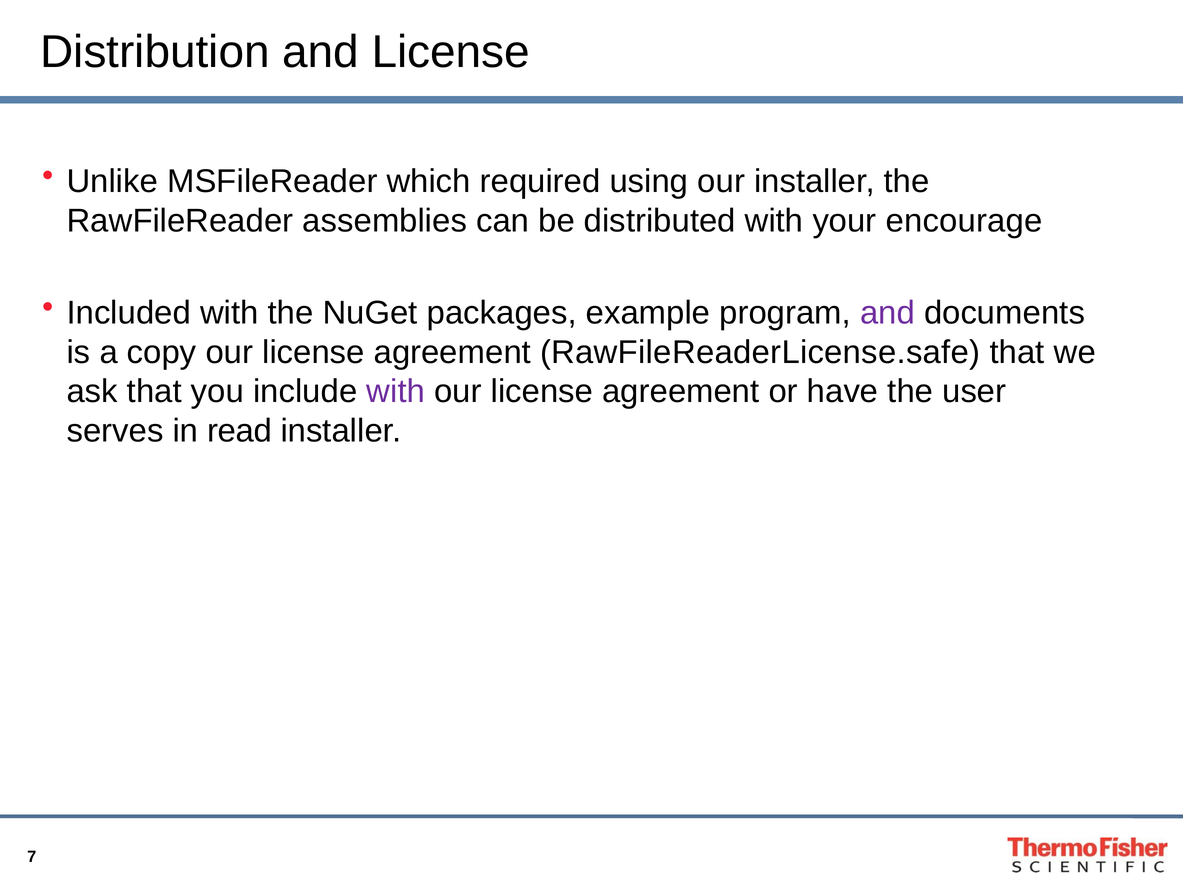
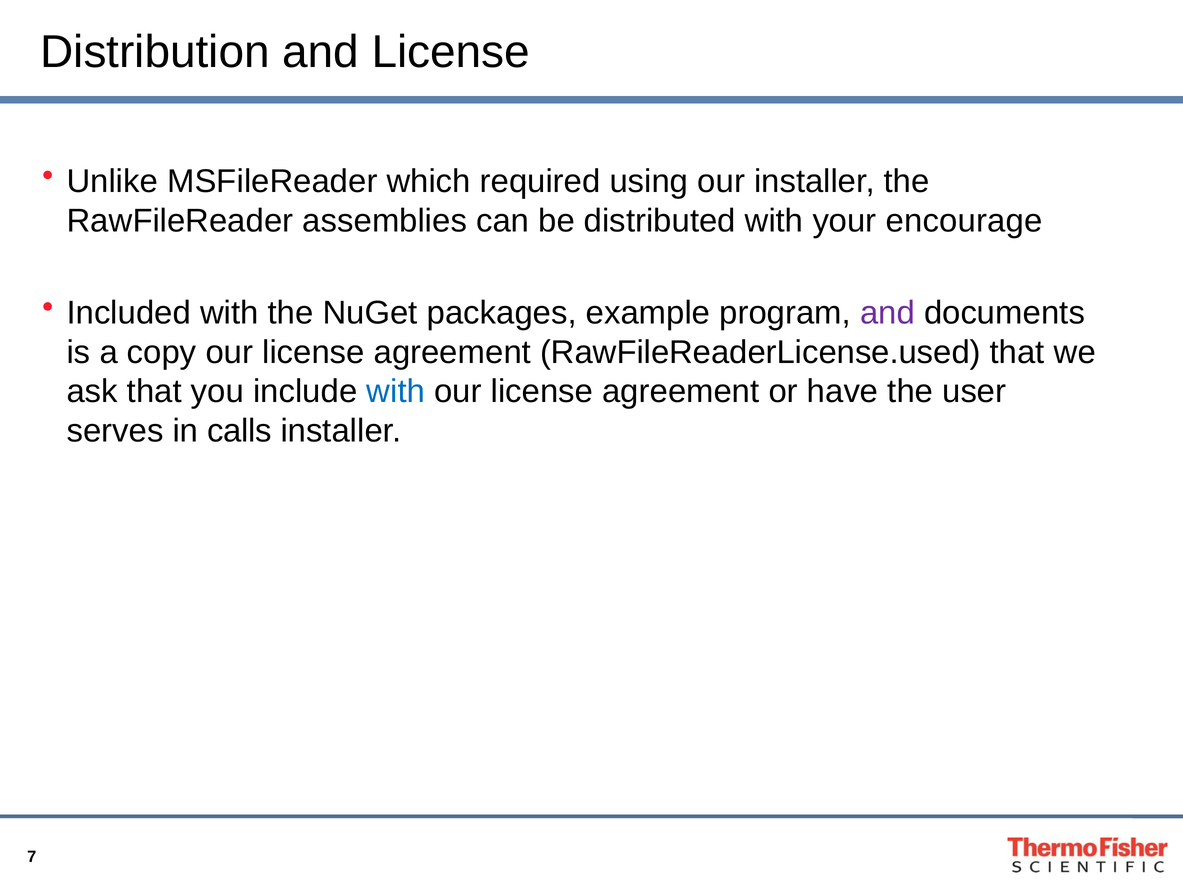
RawFileReaderLicense.safe: RawFileReaderLicense.safe -> RawFileReaderLicense.used
with at (396, 392) colour: purple -> blue
read: read -> calls
